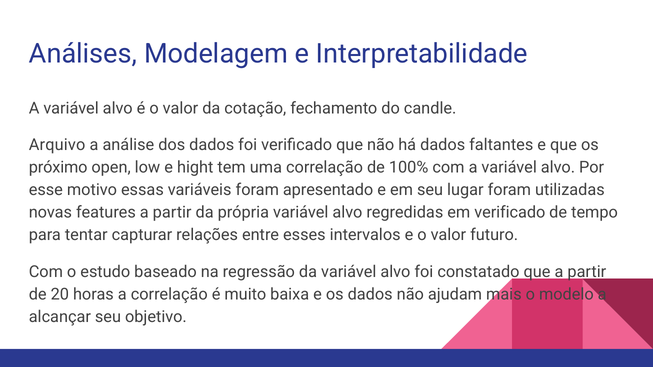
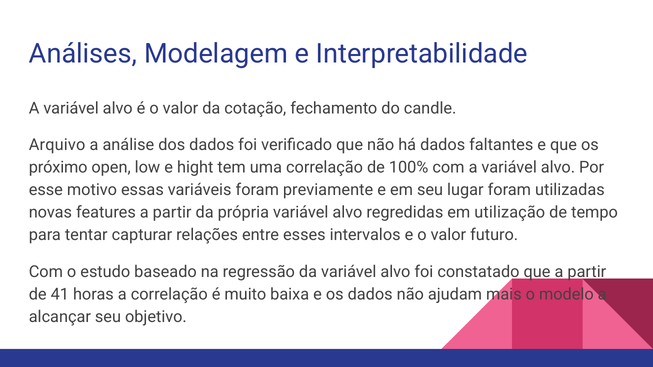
apresentado: apresentado -> previamente
em verificado: verificado -> utilização
20: 20 -> 41
